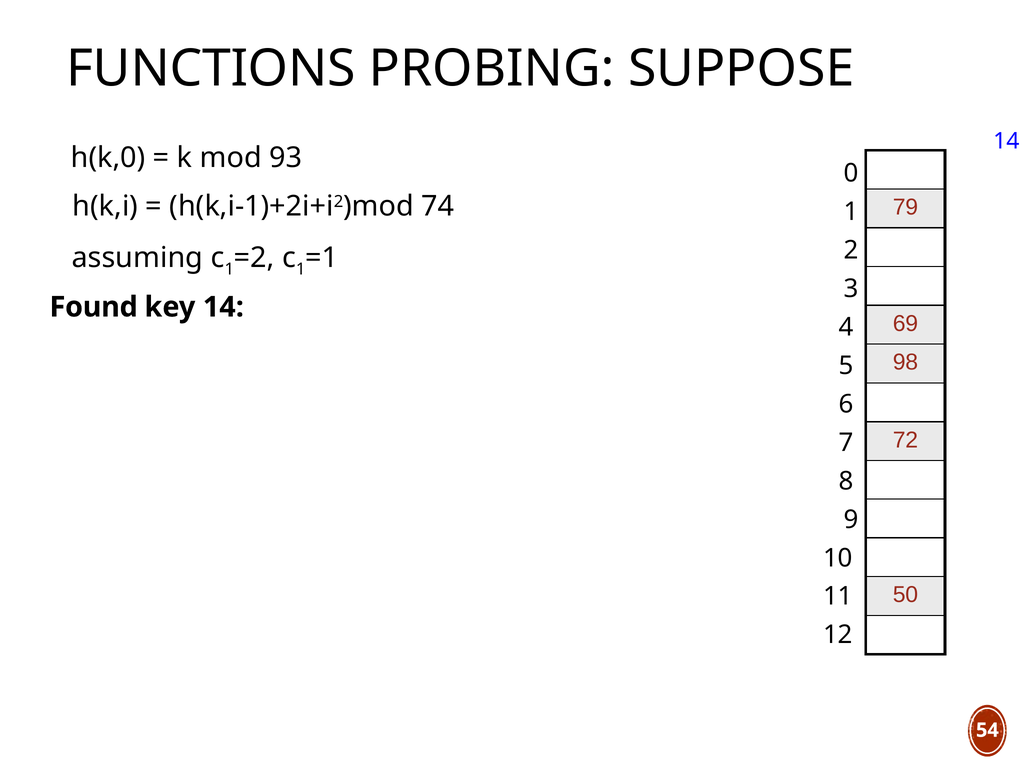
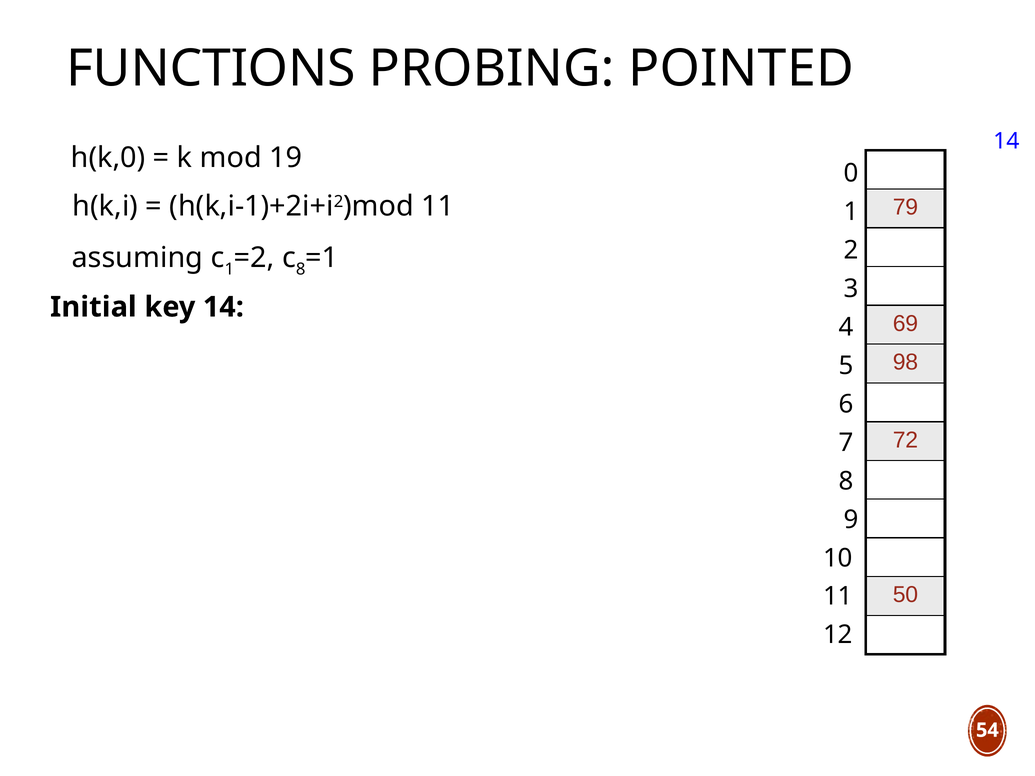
SUPPOSE: SUPPOSE -> POINTED
93: 93 -> 19
h(k,i-1)+2i+i2)mod 74: 74 -> 11
1 at (301, 269): 1 -> 8
Found: Found -> Initial
